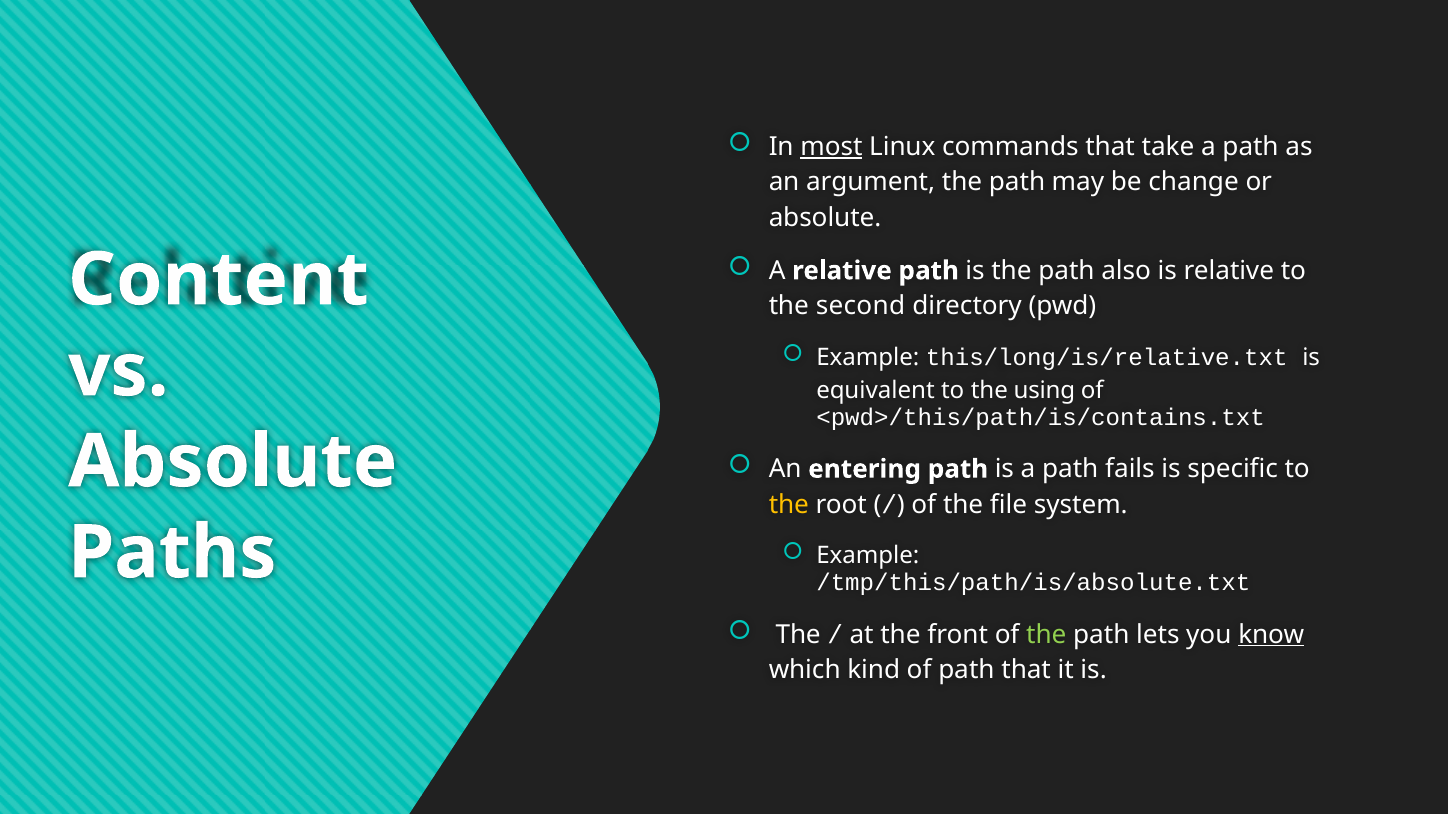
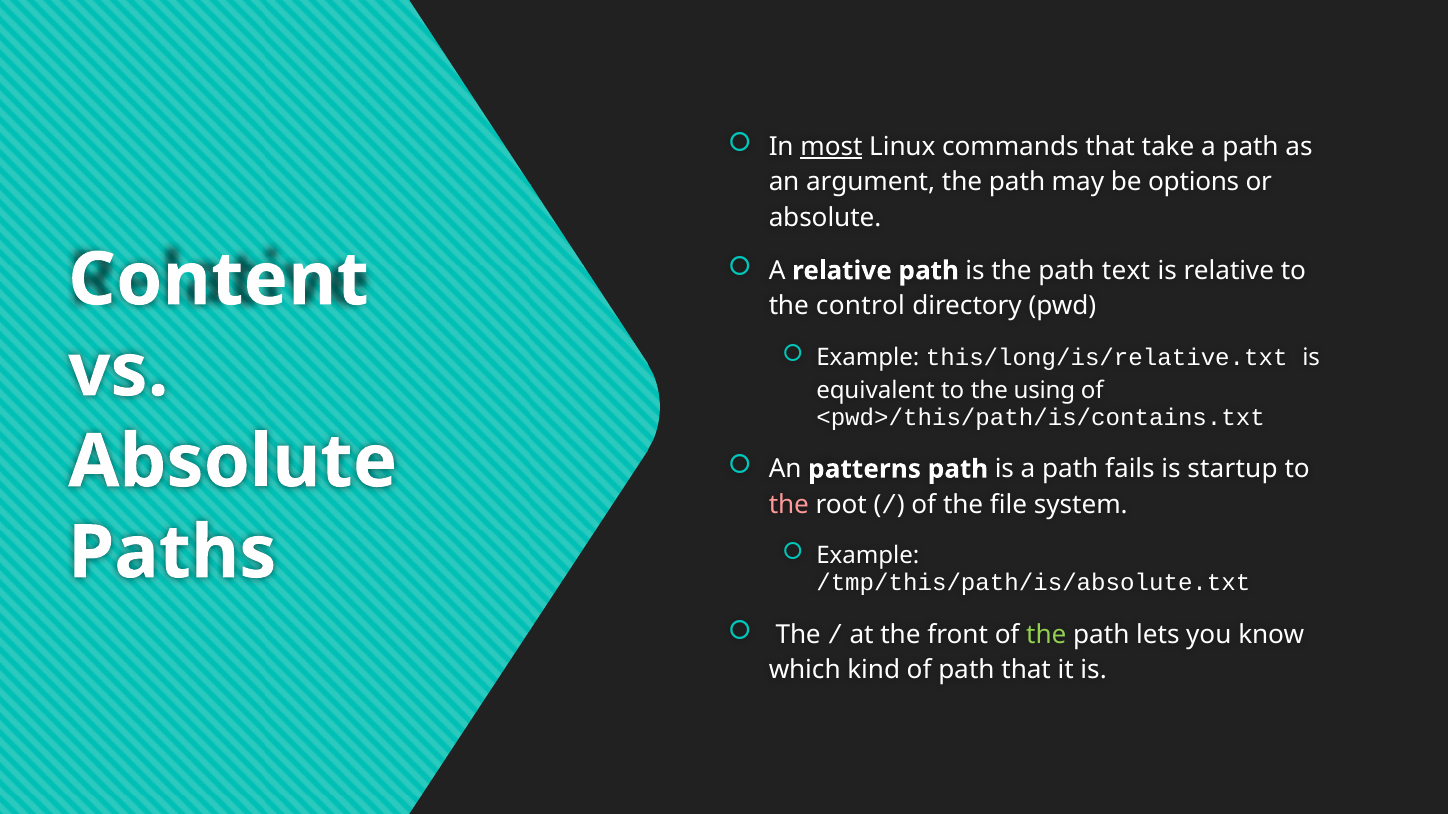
change: change -> options
also: also -> text
second: second -> control
entering: entering -> patterns
specific: specific -> startup
the at (789, 505) colour: yellow -> pink
know underline: present -> none
